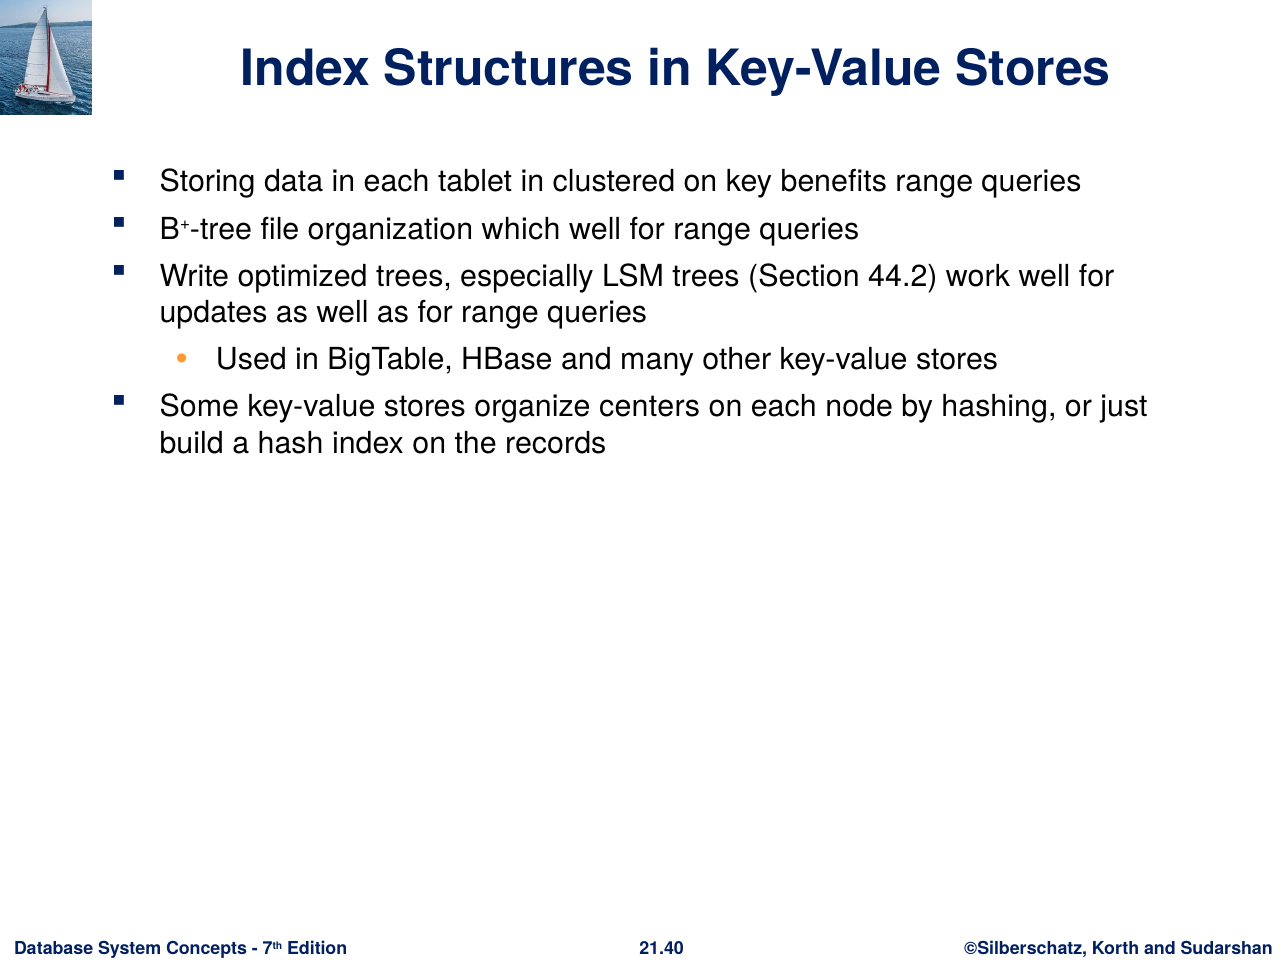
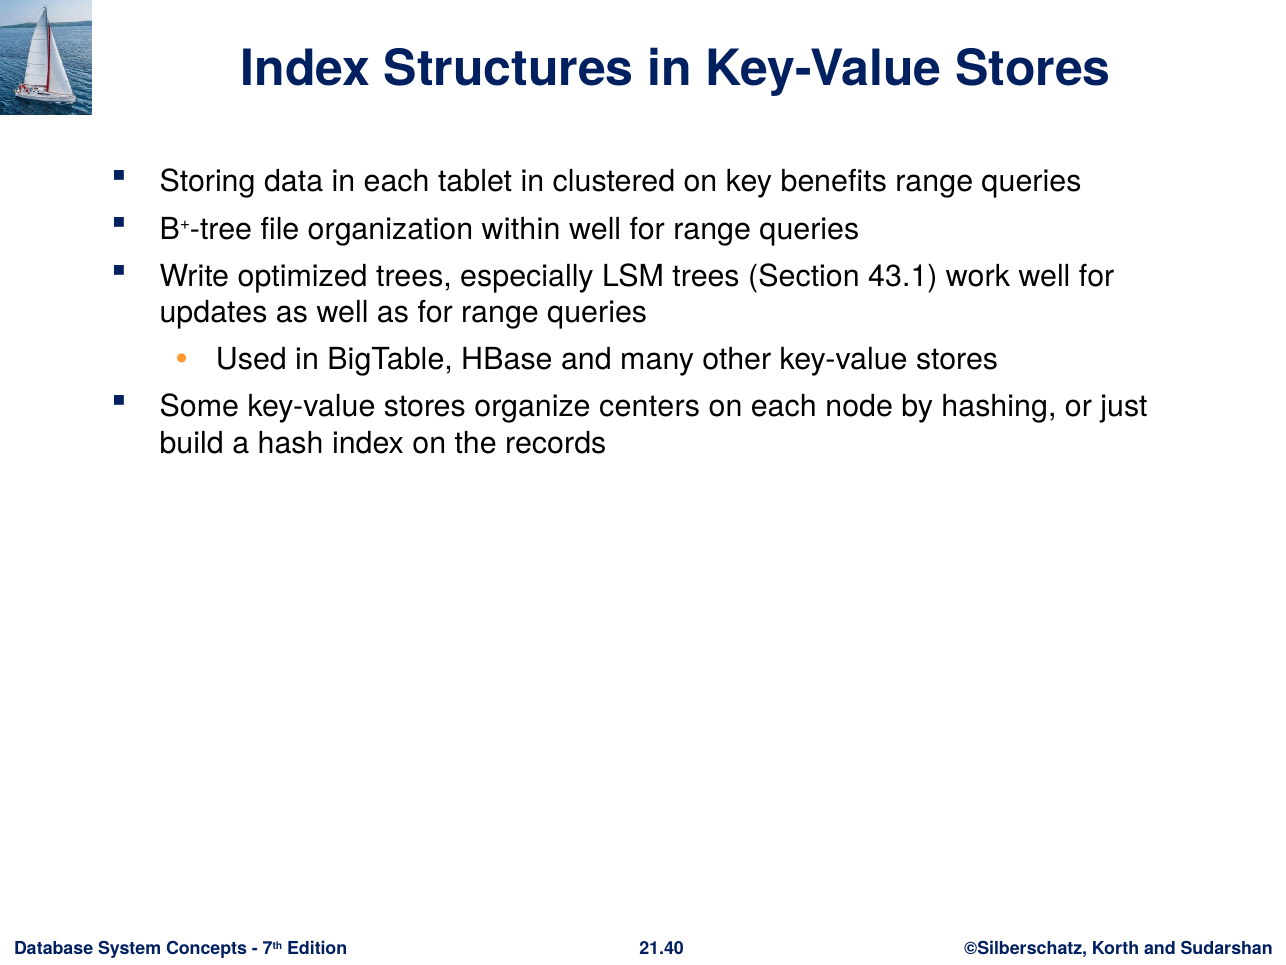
which: which -> within
44.2: 44.2 -> 43.1
